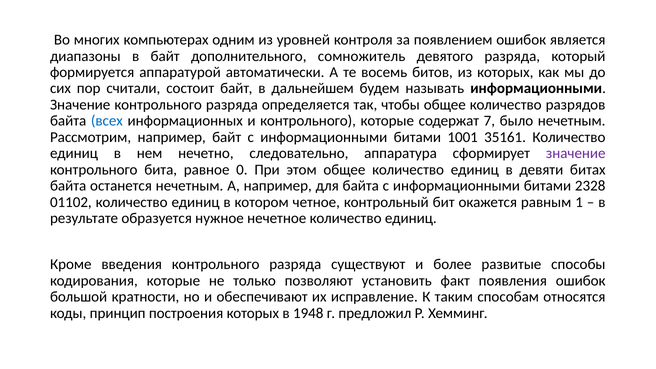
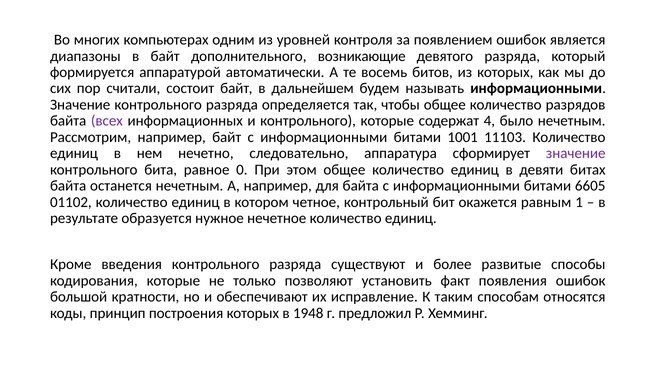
сомножитель: сомножитель -> возникающие
всех colour: blue -> purple
7: 7 -> 4
35161: 35161 -> 11103
2328: 2328 -> 6605
